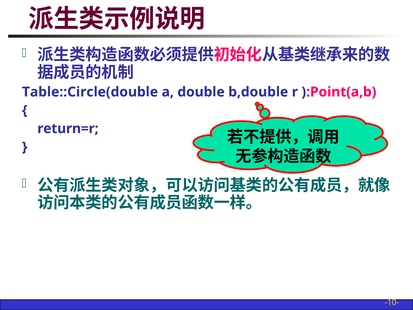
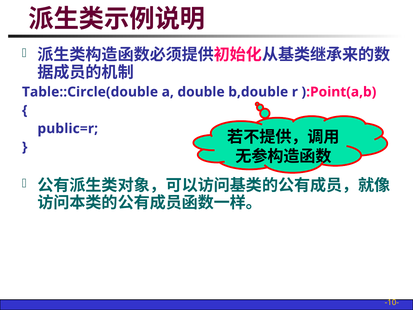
return=r: return=r -> public=r
